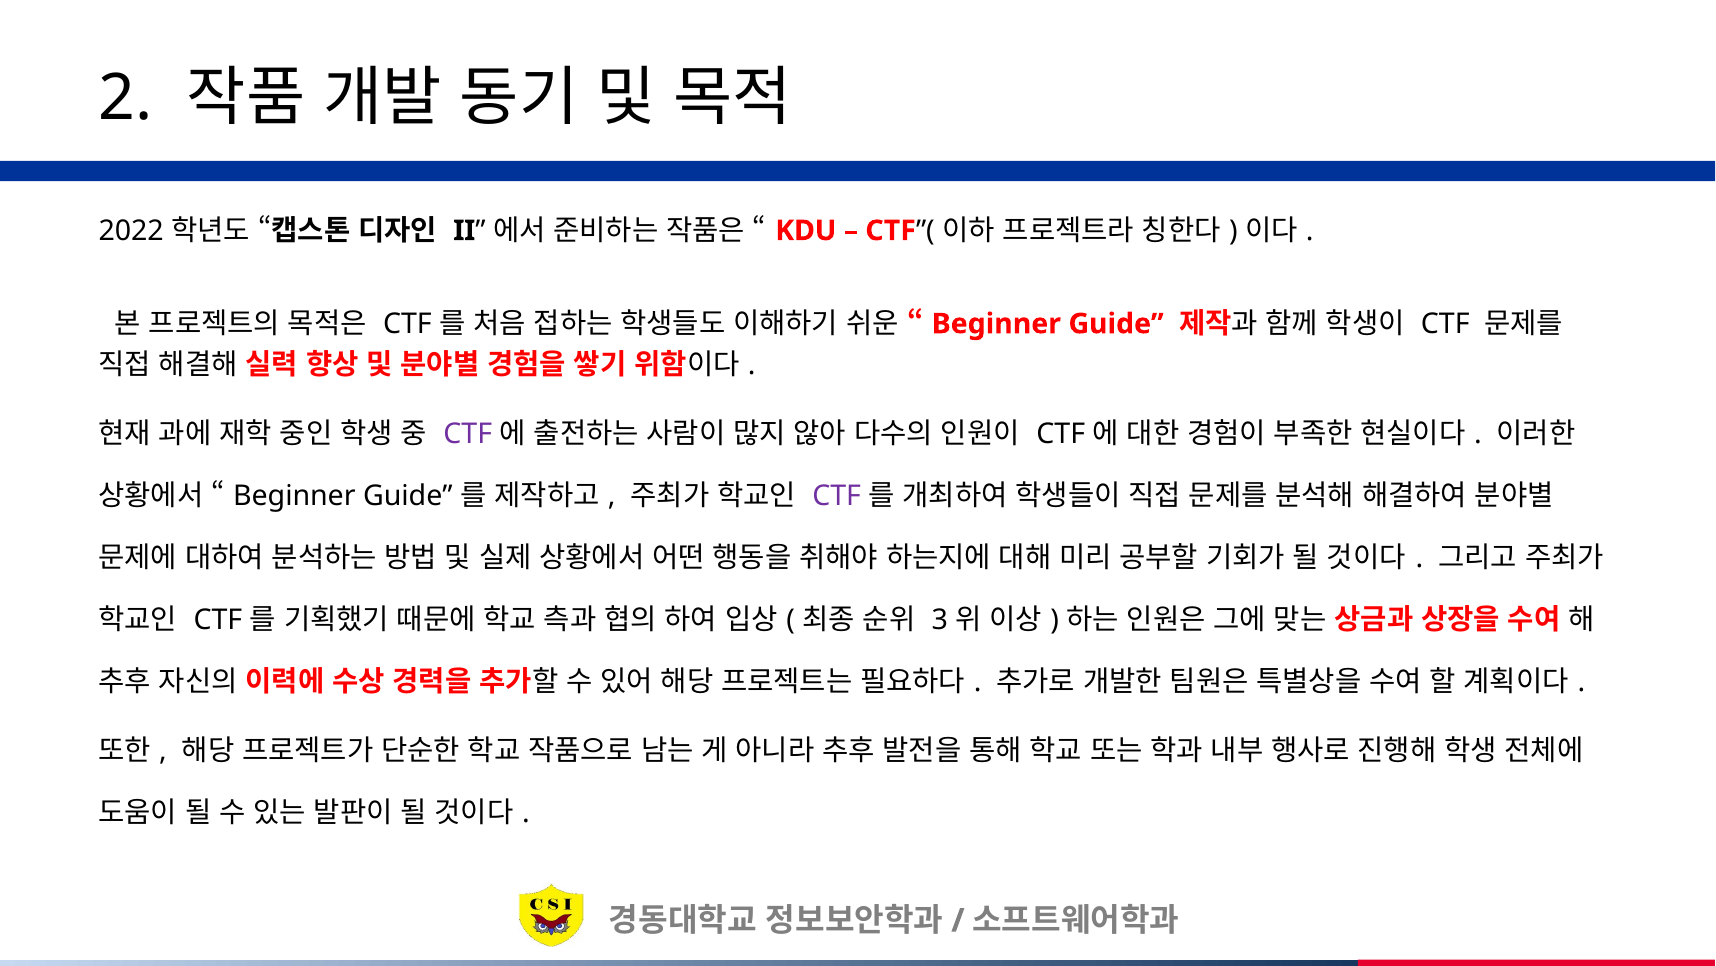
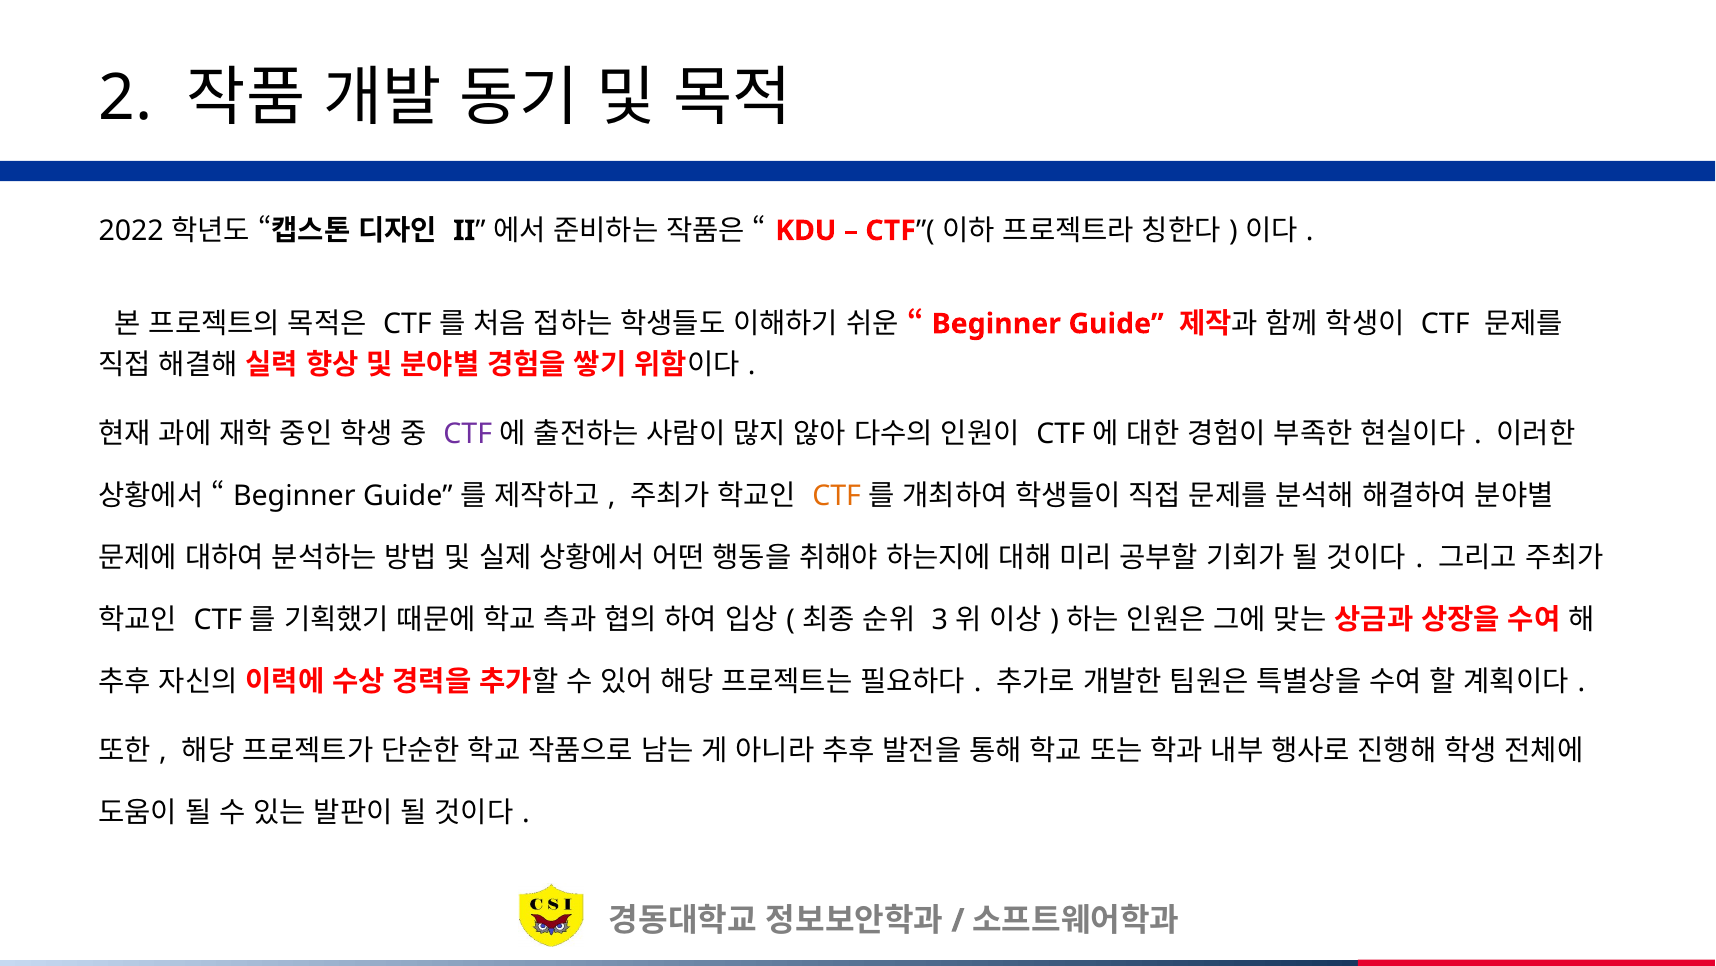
CTF at (837, 496) colour: purple -> orange
